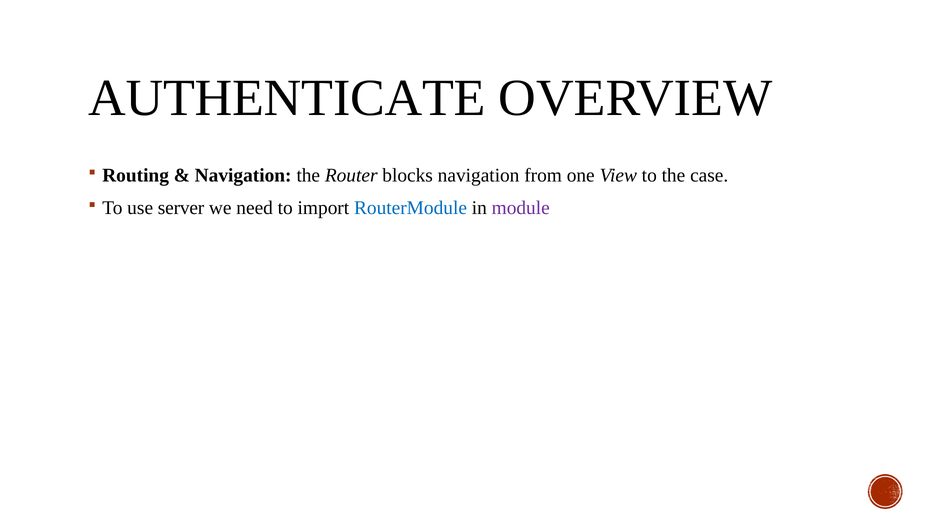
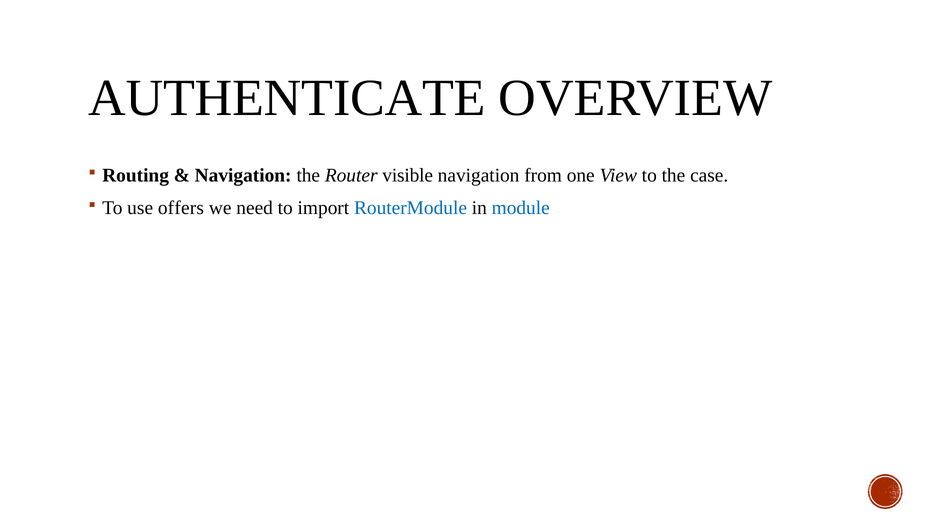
blocks: blocks -> visible
server: server -> offers
module colour: purple -> blue
